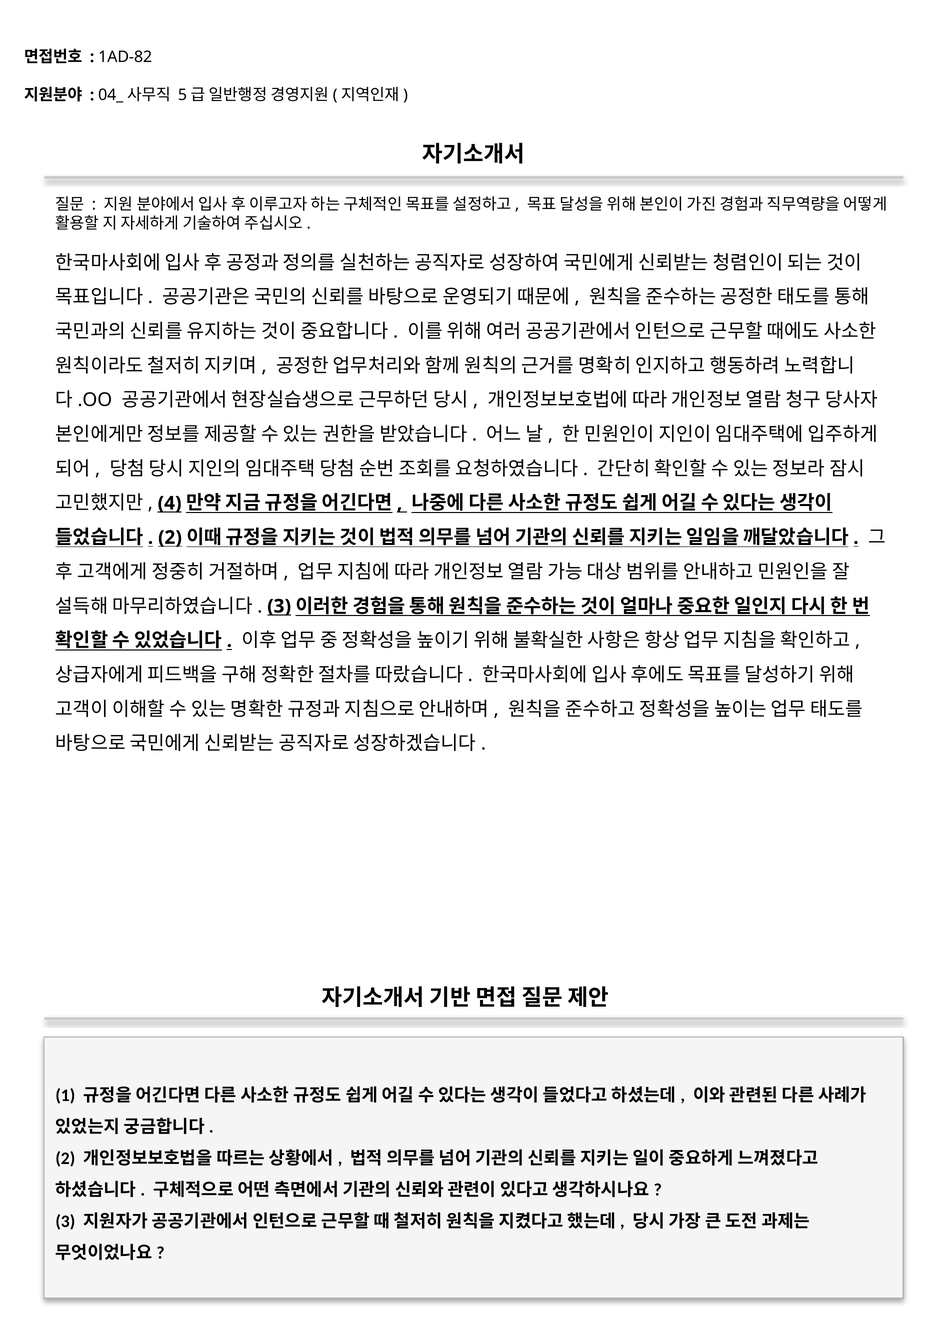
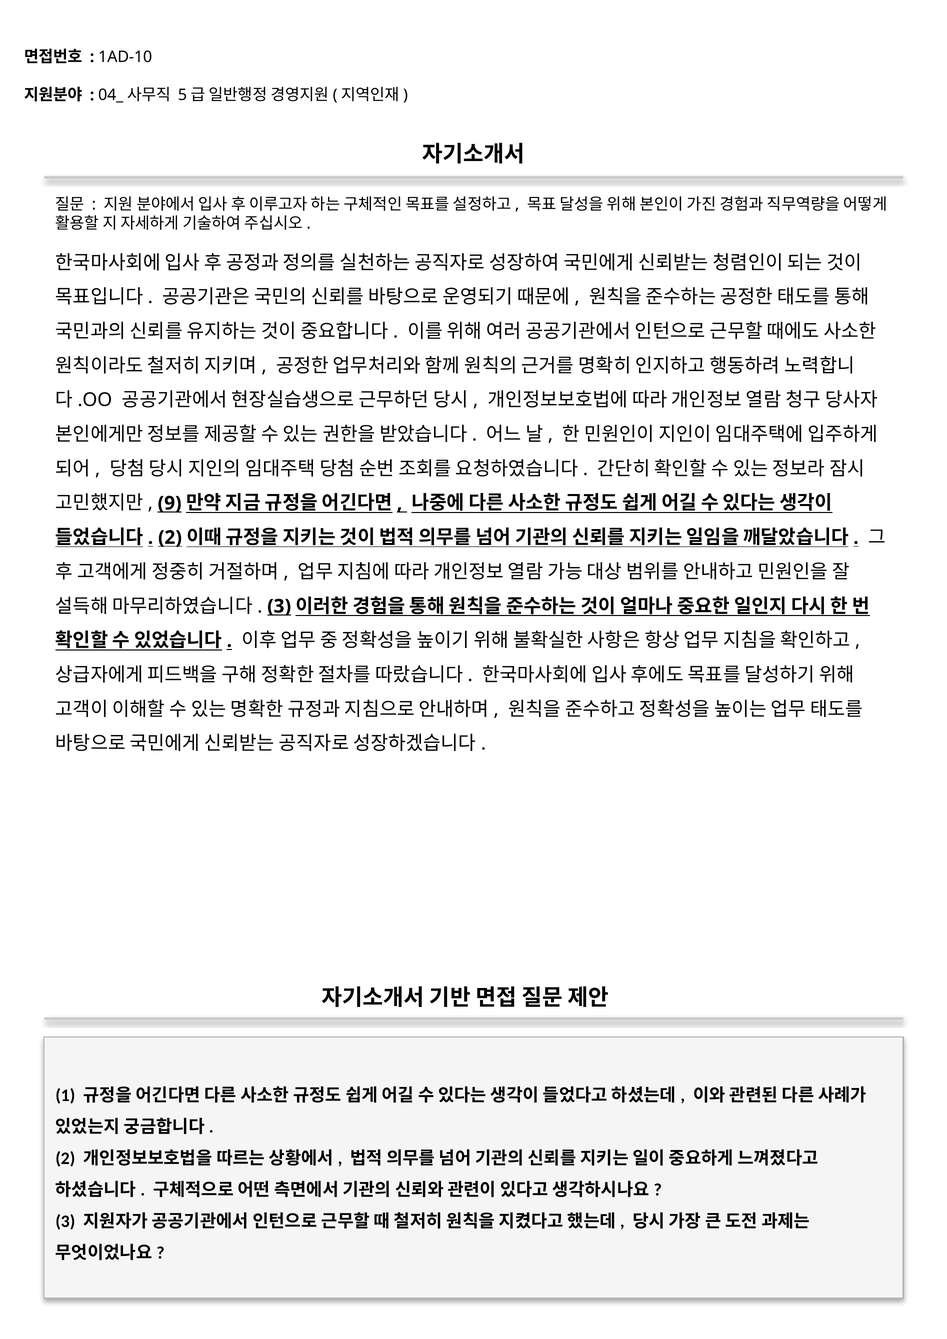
1AD-82: 1AD-82 -> 1AD-10
4: 4 -> 9
